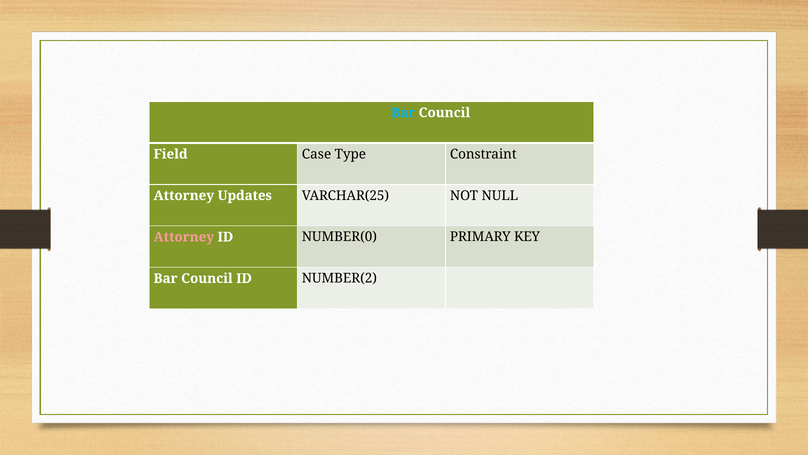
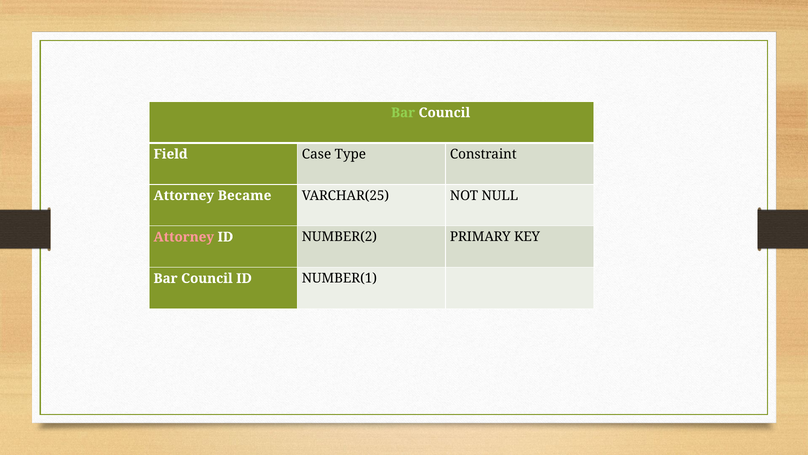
Bar at (403, 113) colour: light blue -> light green
Updates: Updates -> Became
NUMBER(0: NUMBER(0 -> NUMBER(2
NUMBER(2: NUMBER(2 -> NUMBER(1
